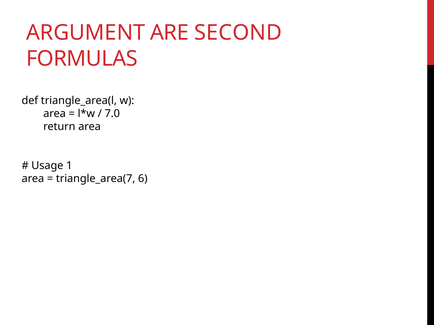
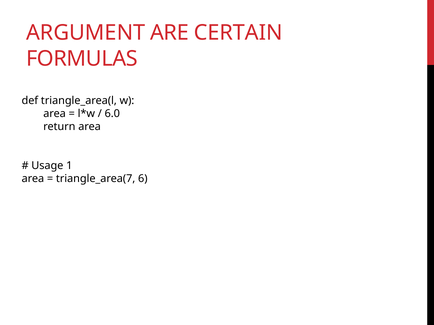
SECOND: SECOND -> CERTAIN
7.0: 7.0 -> 6.0
